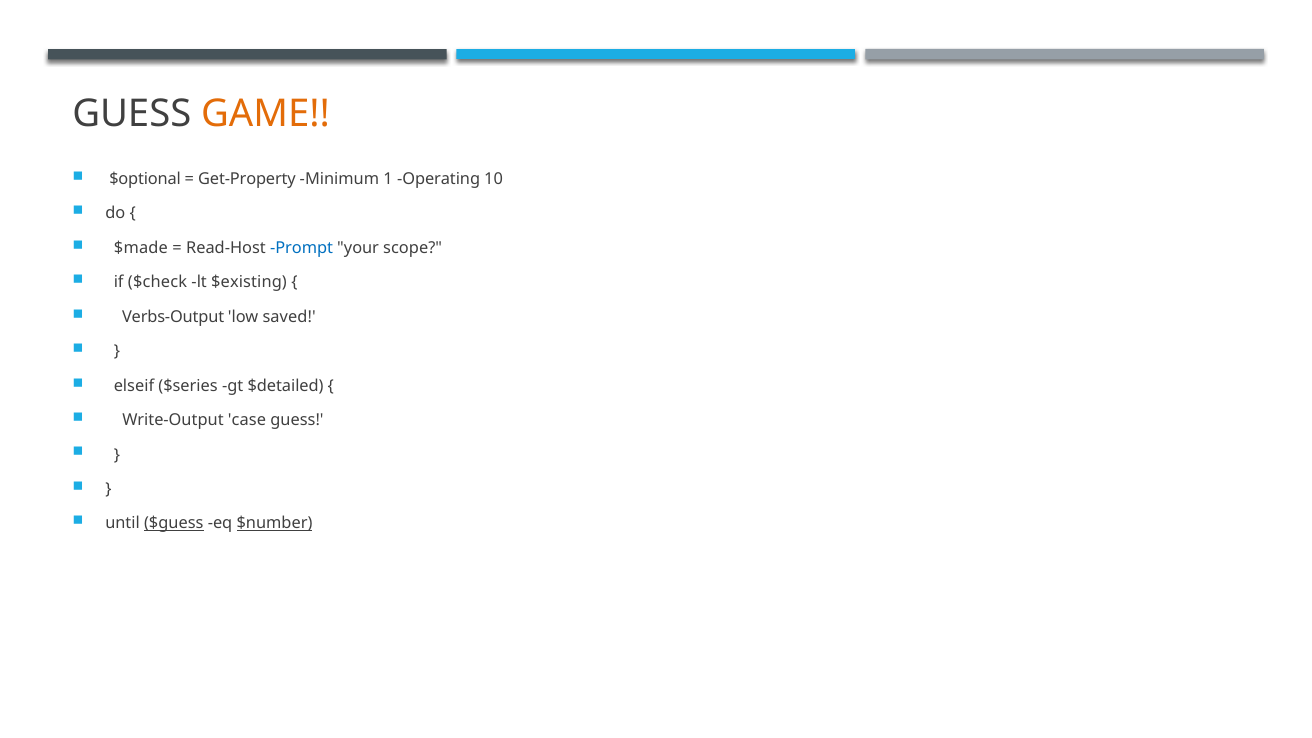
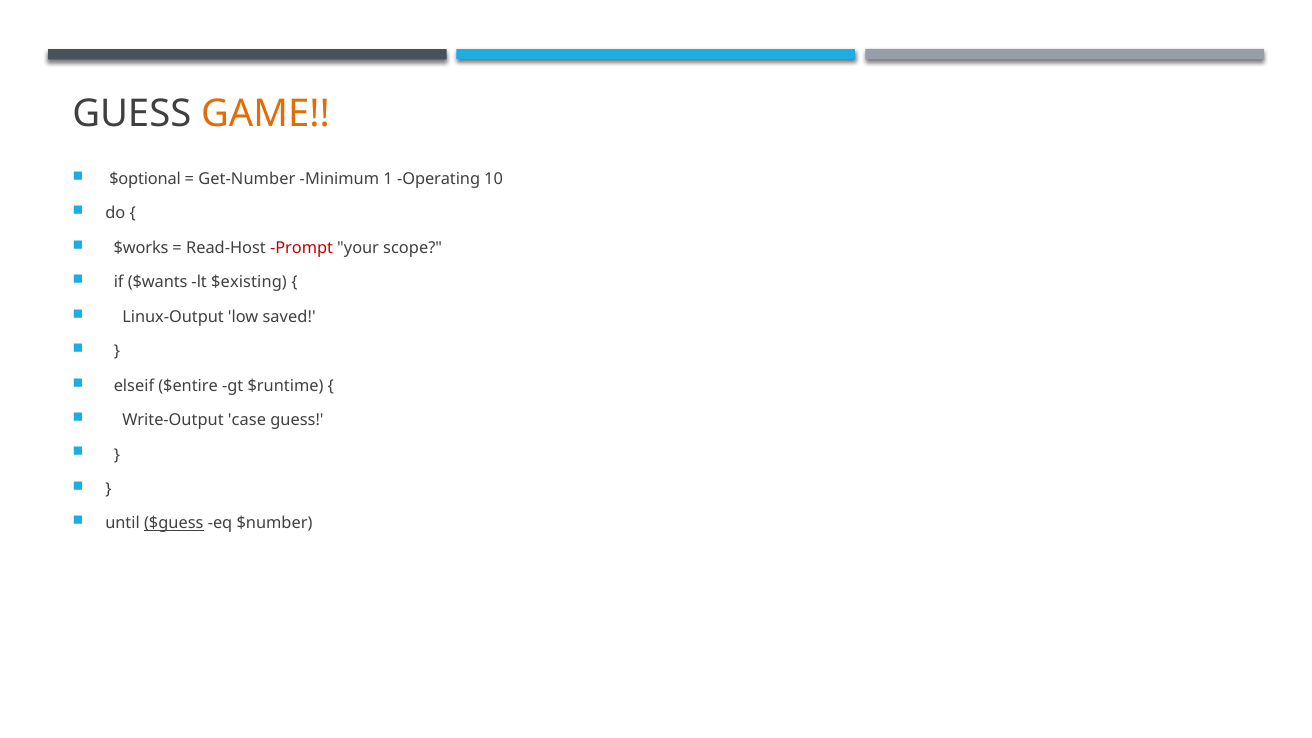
Get-Property: Get-Property -> Get-Number
$made: $made -> $works
Prompt colour: blue -> red
$check: $check -> $wants
Verbs-Output: Verbs-Output -> Linux-Output
$series: $series -> $entire
$detailed: $detailed -> $runtime
$number underline: present -> none
